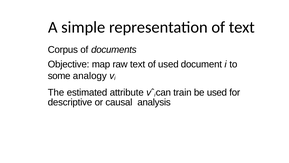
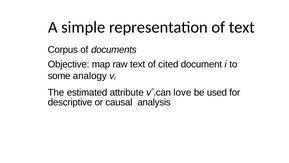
of used: used -> cited
train: train -> love
